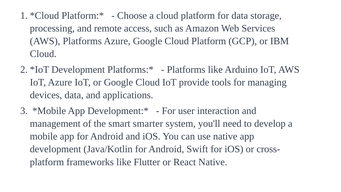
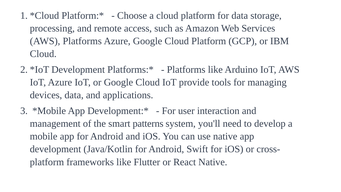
smarter: smarter -> patterns
